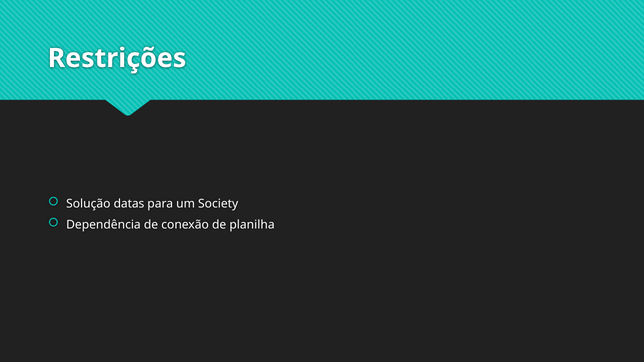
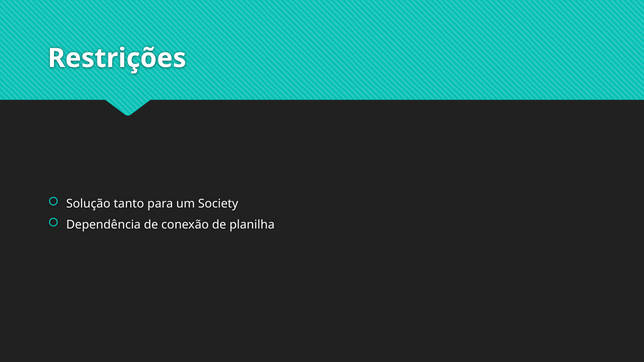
datas: datas -> tanto
